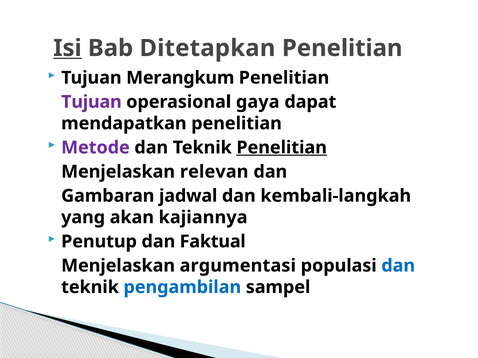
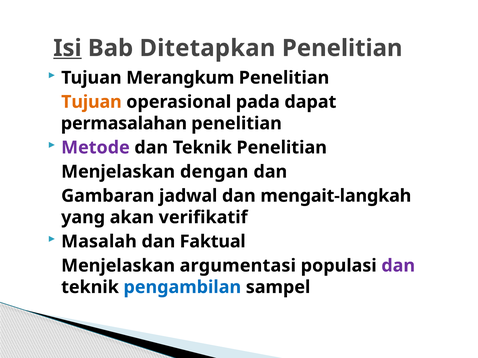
Tujuan at (91, 102) colour: purple -> orange
gaya: gaya -> pada
mendapatkan: mendapatkan -> permasalahan
Penelitian at (282, 148) underline: present -> none
relevan: relevan -> dengan
kembali-langkah: kembali-langkah -> mengait-langkah
kajiannya: kajiannya -> verifikatif
Penutup: Penutup -> Masalah
dan at (398, 266) colour: blue -> purple
